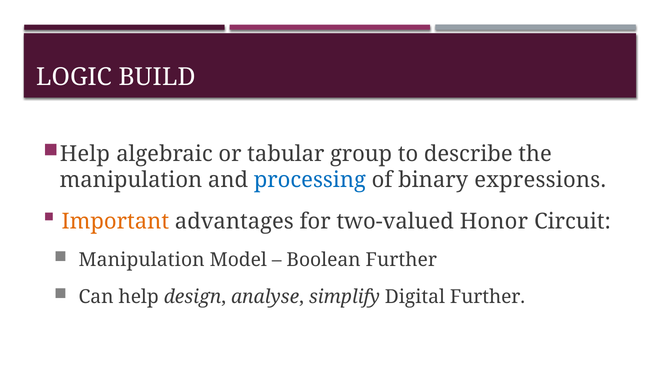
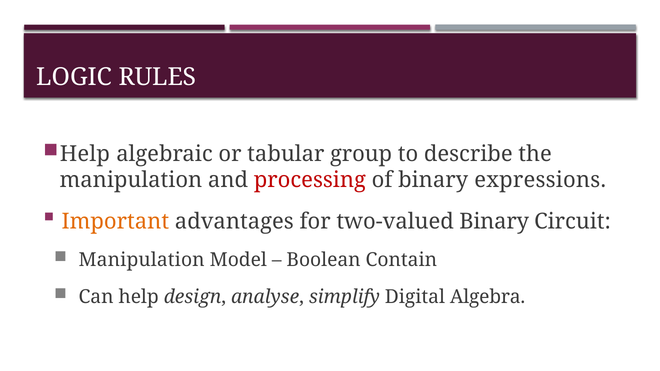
BUILD: BUILD -> RULES
processing colour: blue -> red
two-valued Honor: Honor -> Binary
Boolean Further: Further -> Contain
Digital Further: Further -> Algebra
